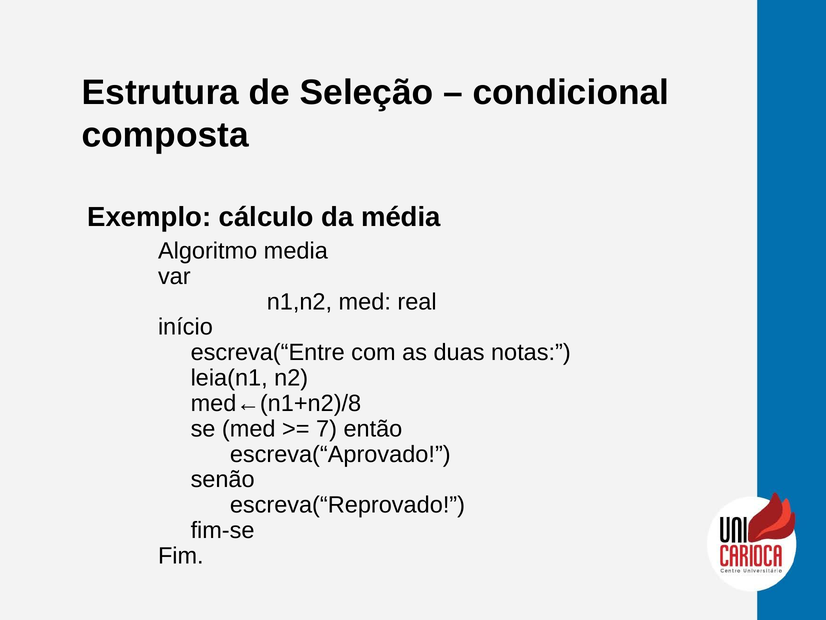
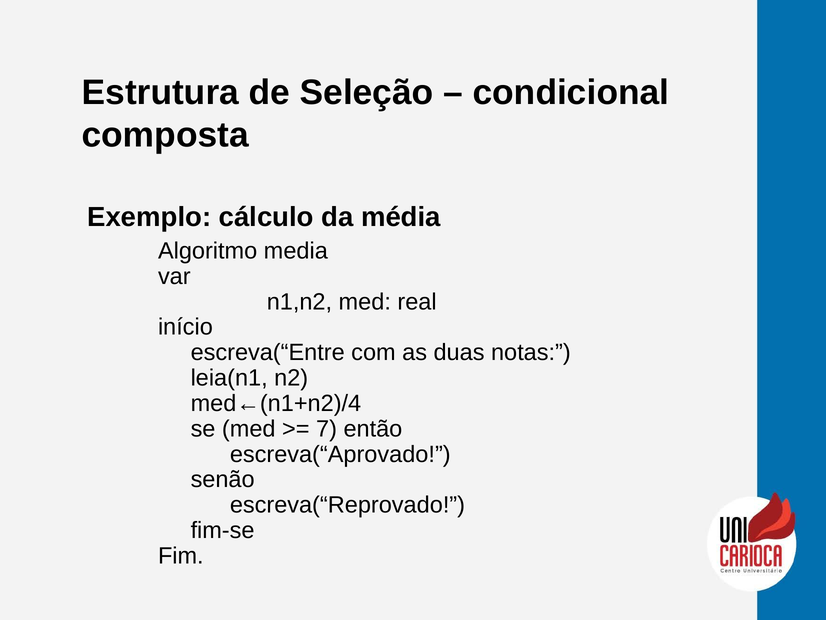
med←(n1+n2)/8: med←(n1+n2)/8 -> med←(n1+n2)/4
